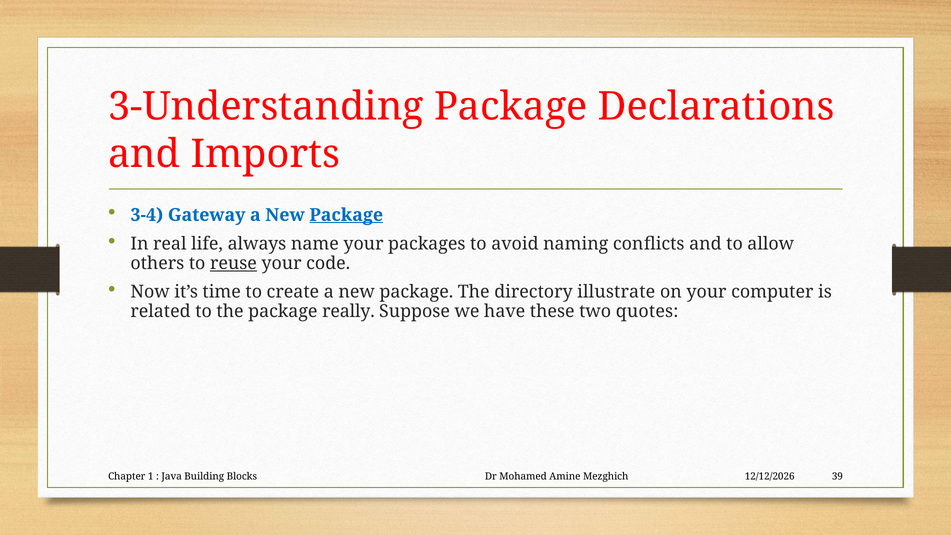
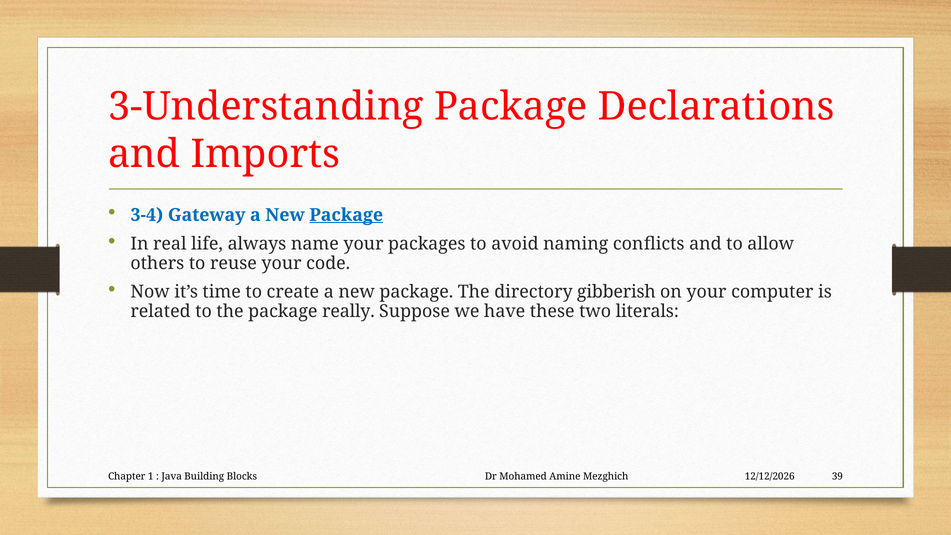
reuse underline: present -> none
illustrate: illustrate -> gibberish
quotes: quotes -> literals
